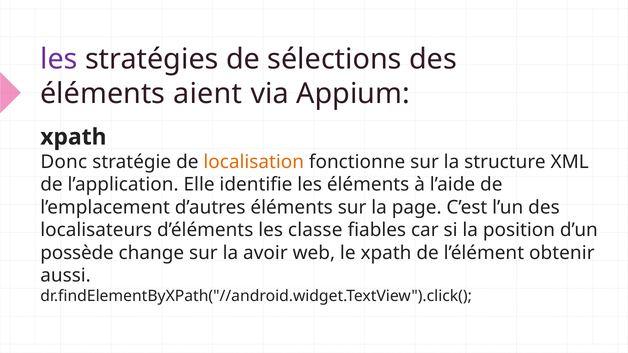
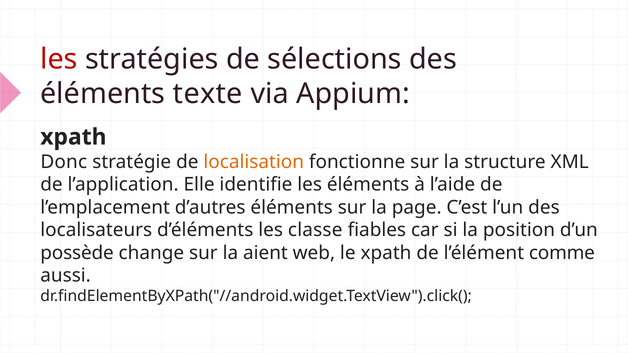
les at (59, 59) colour: purple -> red
aient: aient -> texte
avoir: avoir -> aient
obtenir: obtenir -> comme
